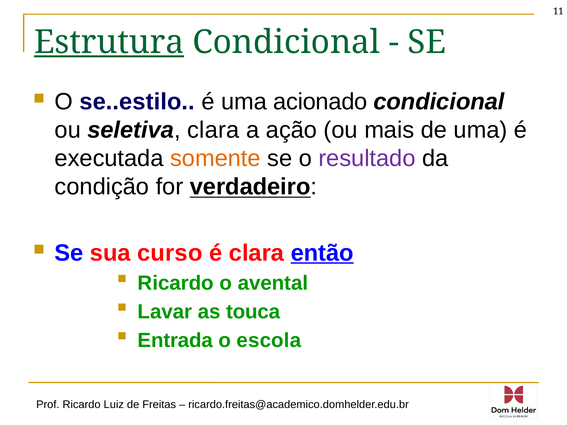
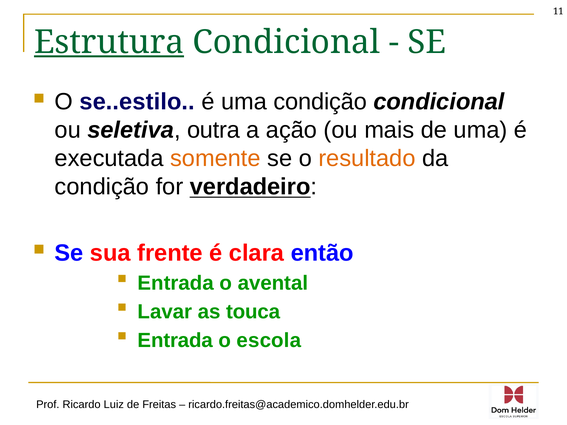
uma acionado: acionado -> condição
seletiva clara: clara -> outra
resultado colour: purple -> orange
curso: curso -> frente
então underline: present -> none
Ricardo at (176, 283): Ricardo -> Entrada
